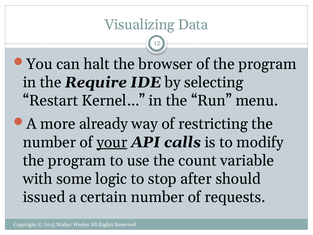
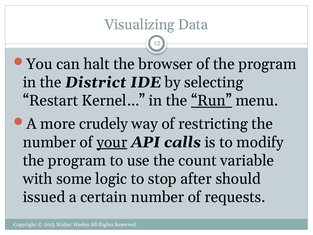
Require: Require -> District
Run underline: none -> present
already: already -> crudely
